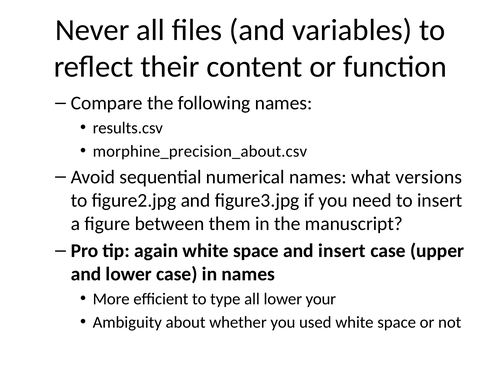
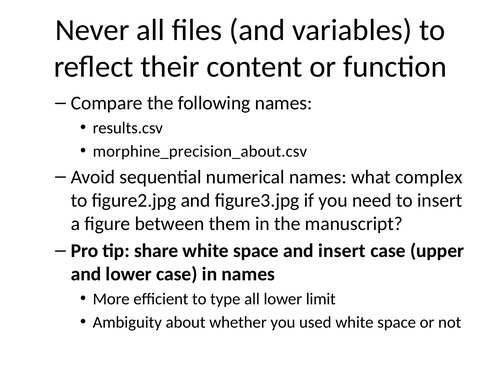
versions: versions -> complex
again: again -> share
your: your -> limit
